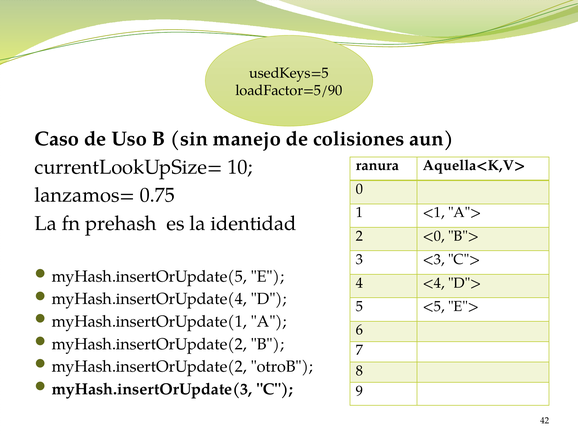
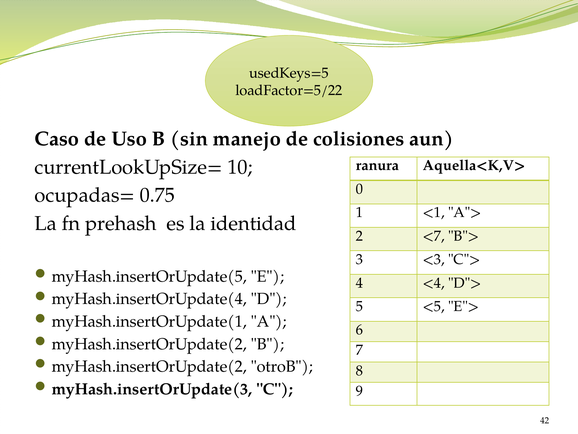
loadFactor=5/90: loadFactor=5/90 -> loadFactor=5/22
lanzamos=: lanzamos= -> ocupadas=
<0: <0 -> <7
